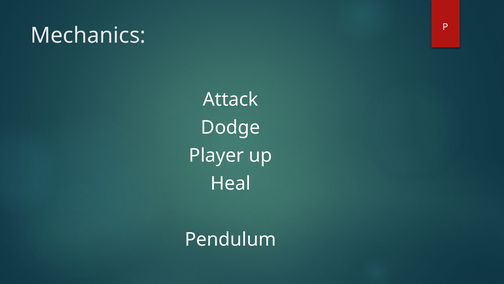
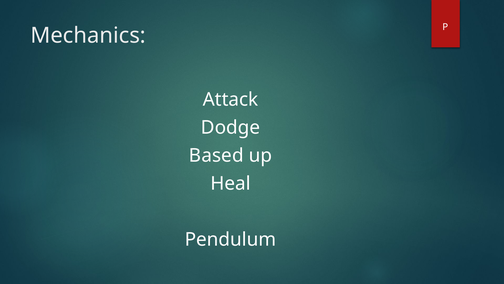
Player: Player -> Based
